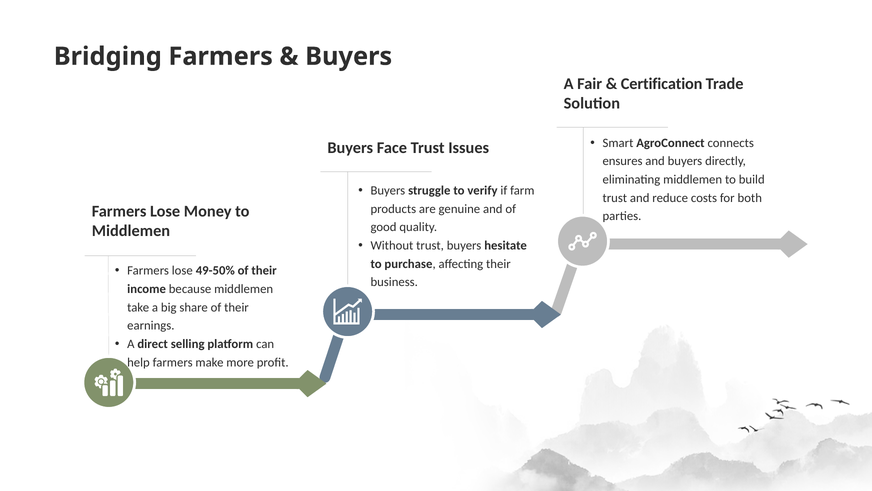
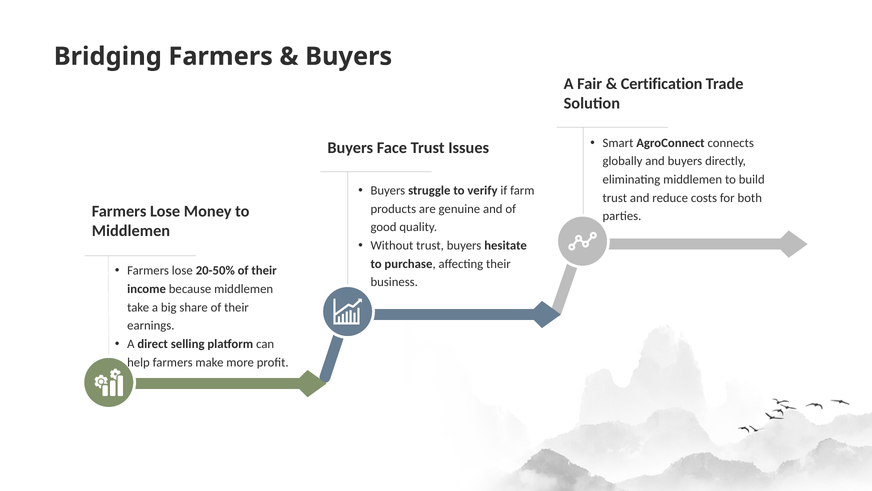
ensures: ensures -> globally
49-50%: 49-50% -> 20-50%
